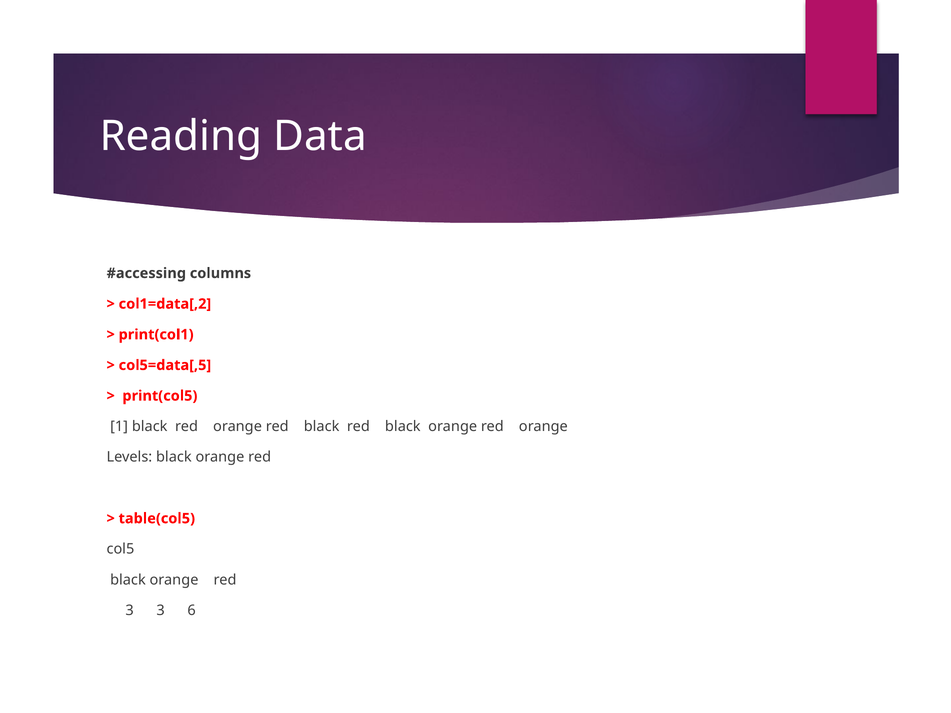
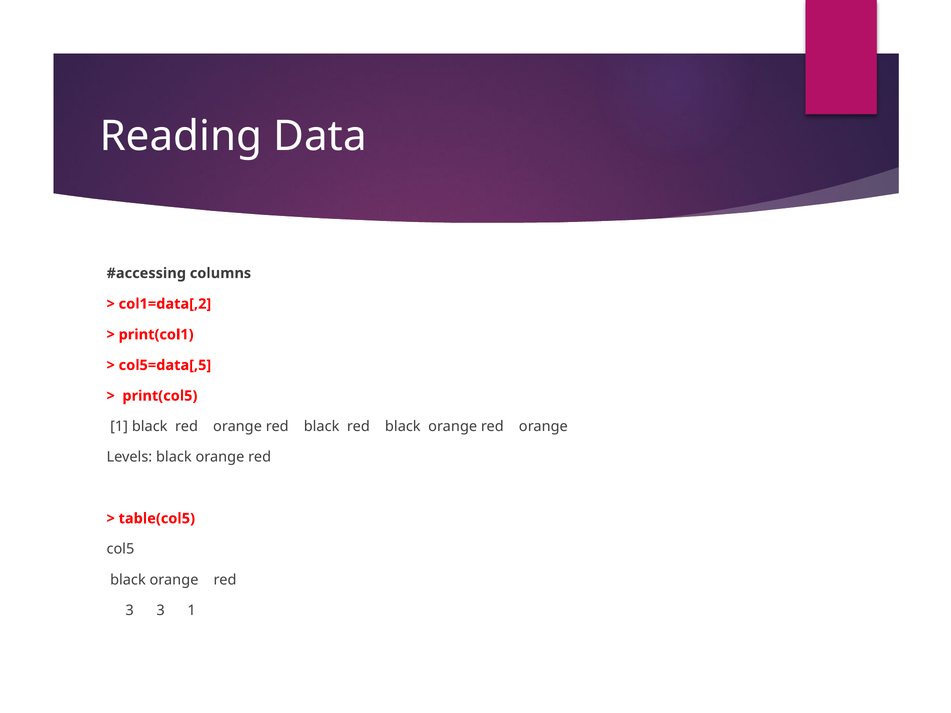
3 6: 6 -> 1
